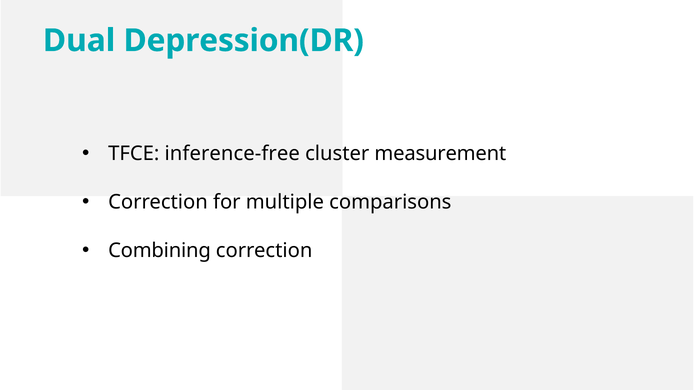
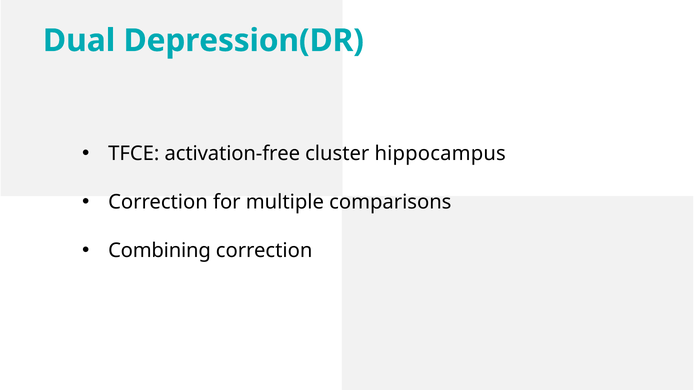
inference-free: inference-free -> activation-free
measurement: measurement -> hippocampus
